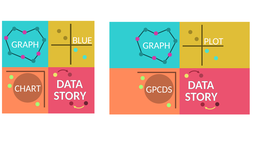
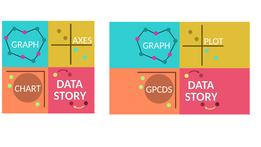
BLUE: BLUE -> AXES
